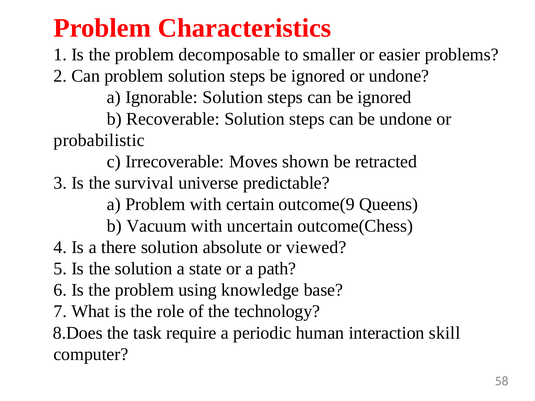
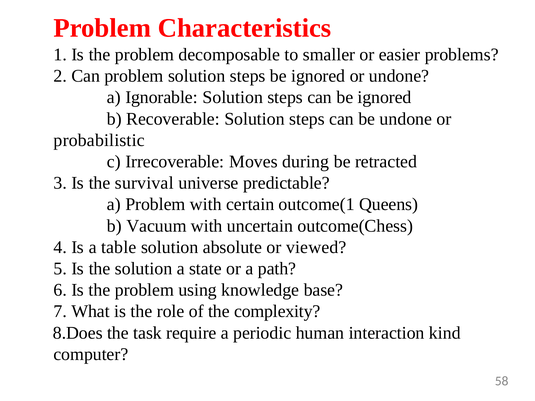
shown: shown -> during
outcome(9: outcome(9 -> outcome(1
there: there -> table
technology: technology -> complexity
skill: skill -> kind
